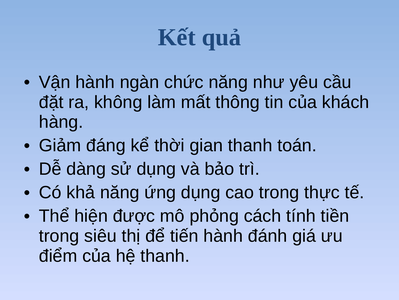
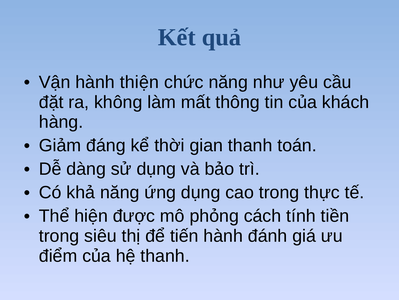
ngàn: ngàn -> thiện
